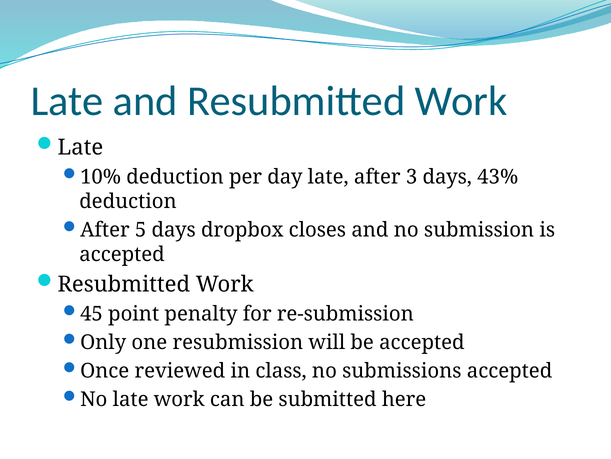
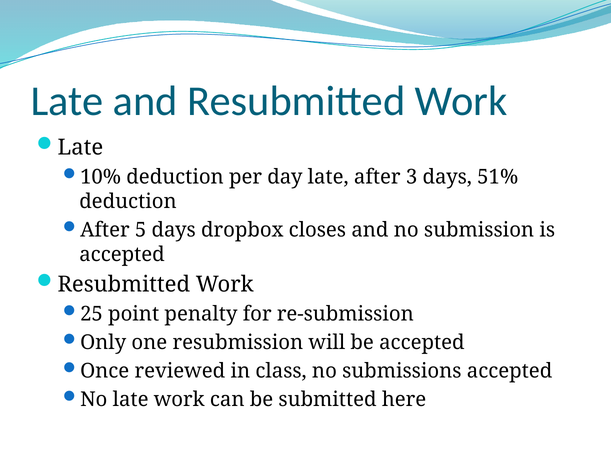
43%: 43% -> 51%
45: 45 -> 25
